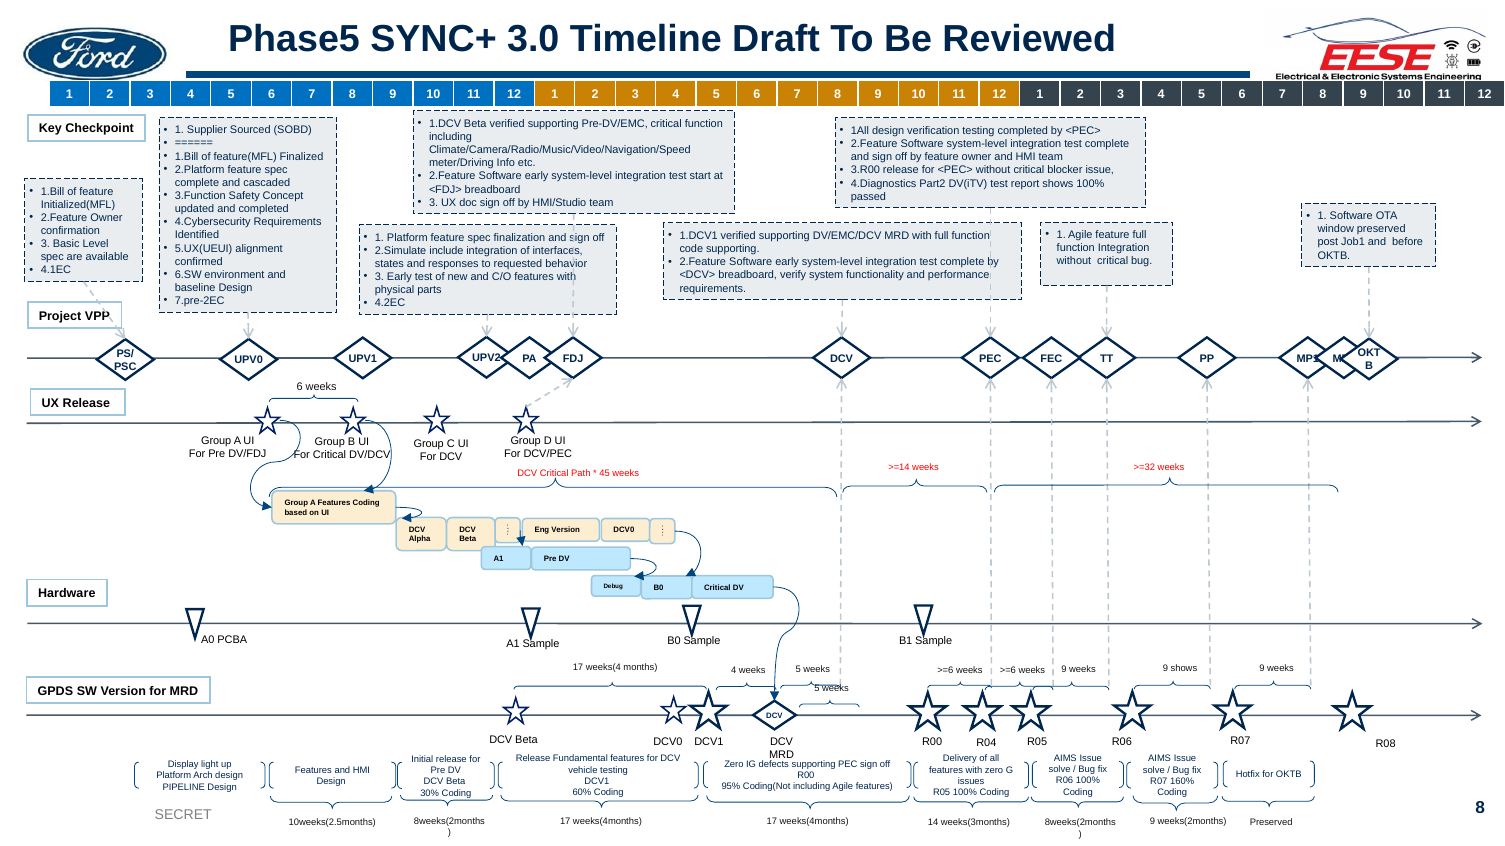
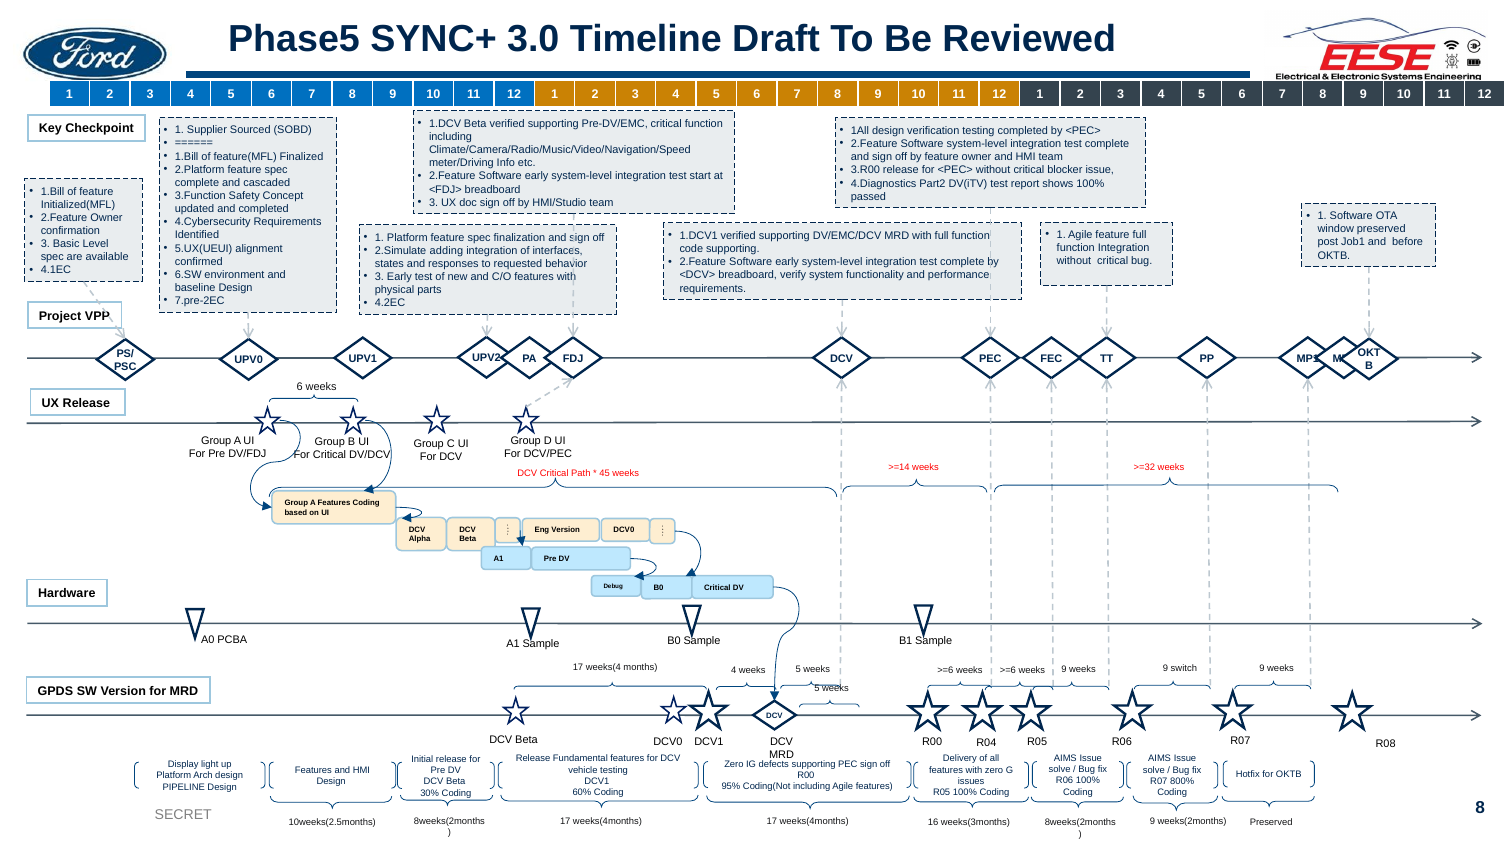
include: include -> adding
9 shows: shows -> switch
160%: 160% -> 800%
14: 14 -> 16
